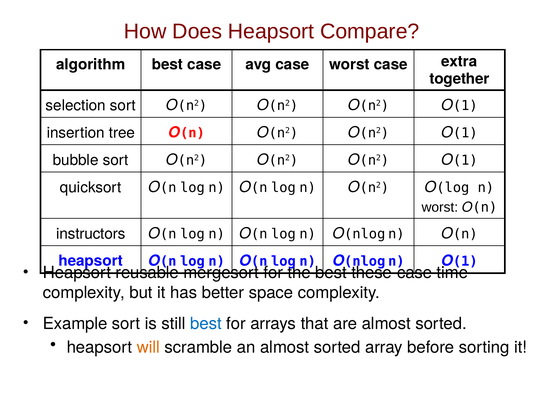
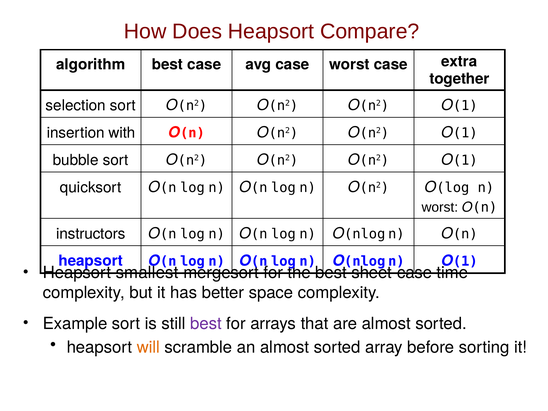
tree: tree -> with
reusable: reusable -> smallest
these-case: these-case -> sheet-case
best at (206, 324) colour: blue -> purple
